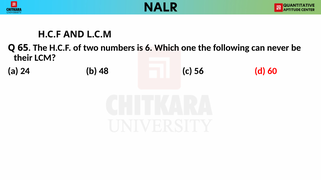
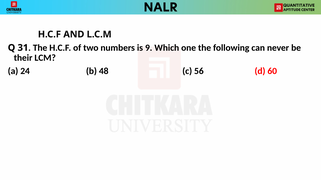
65: 65 -> 31
6: 6 -> 9
